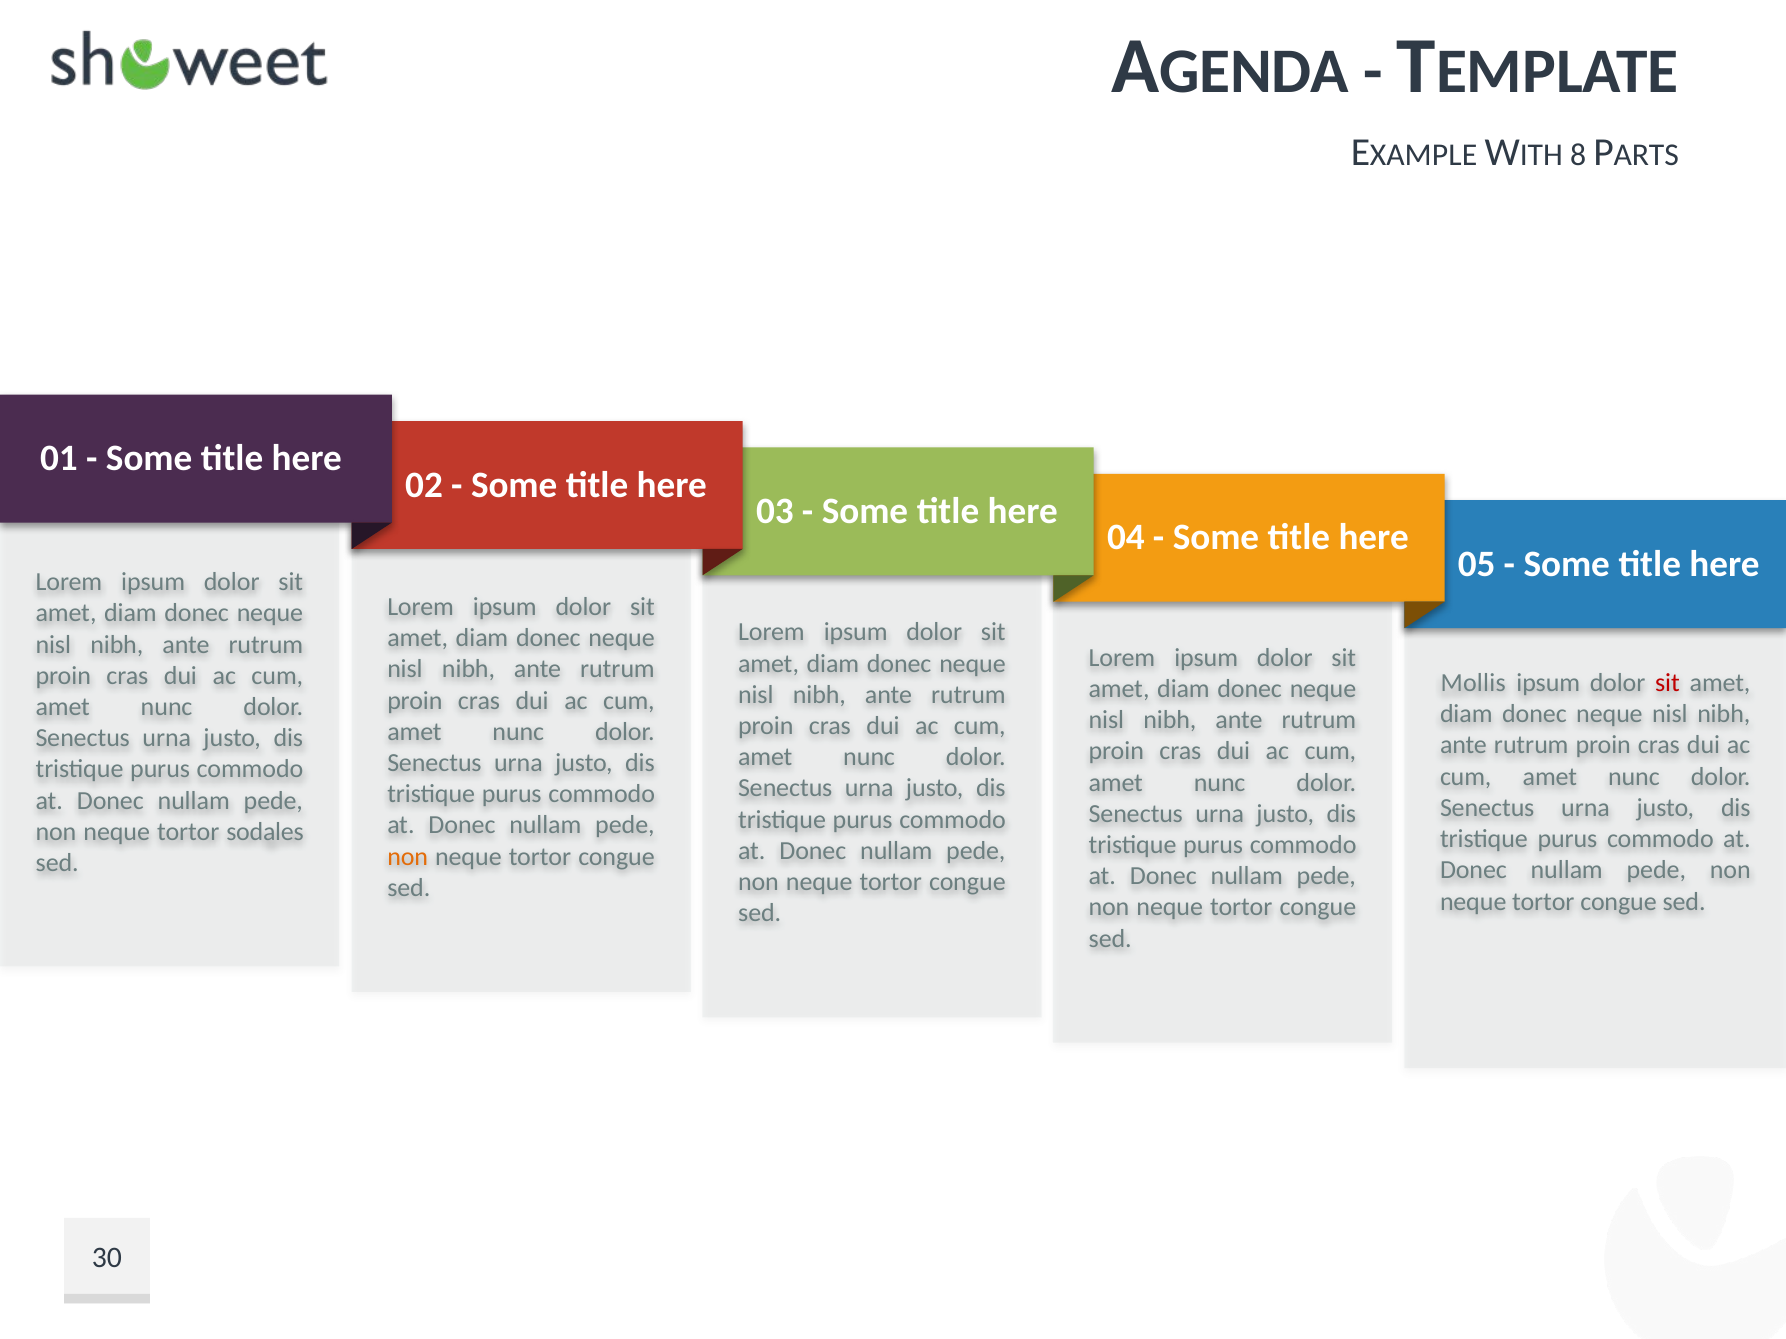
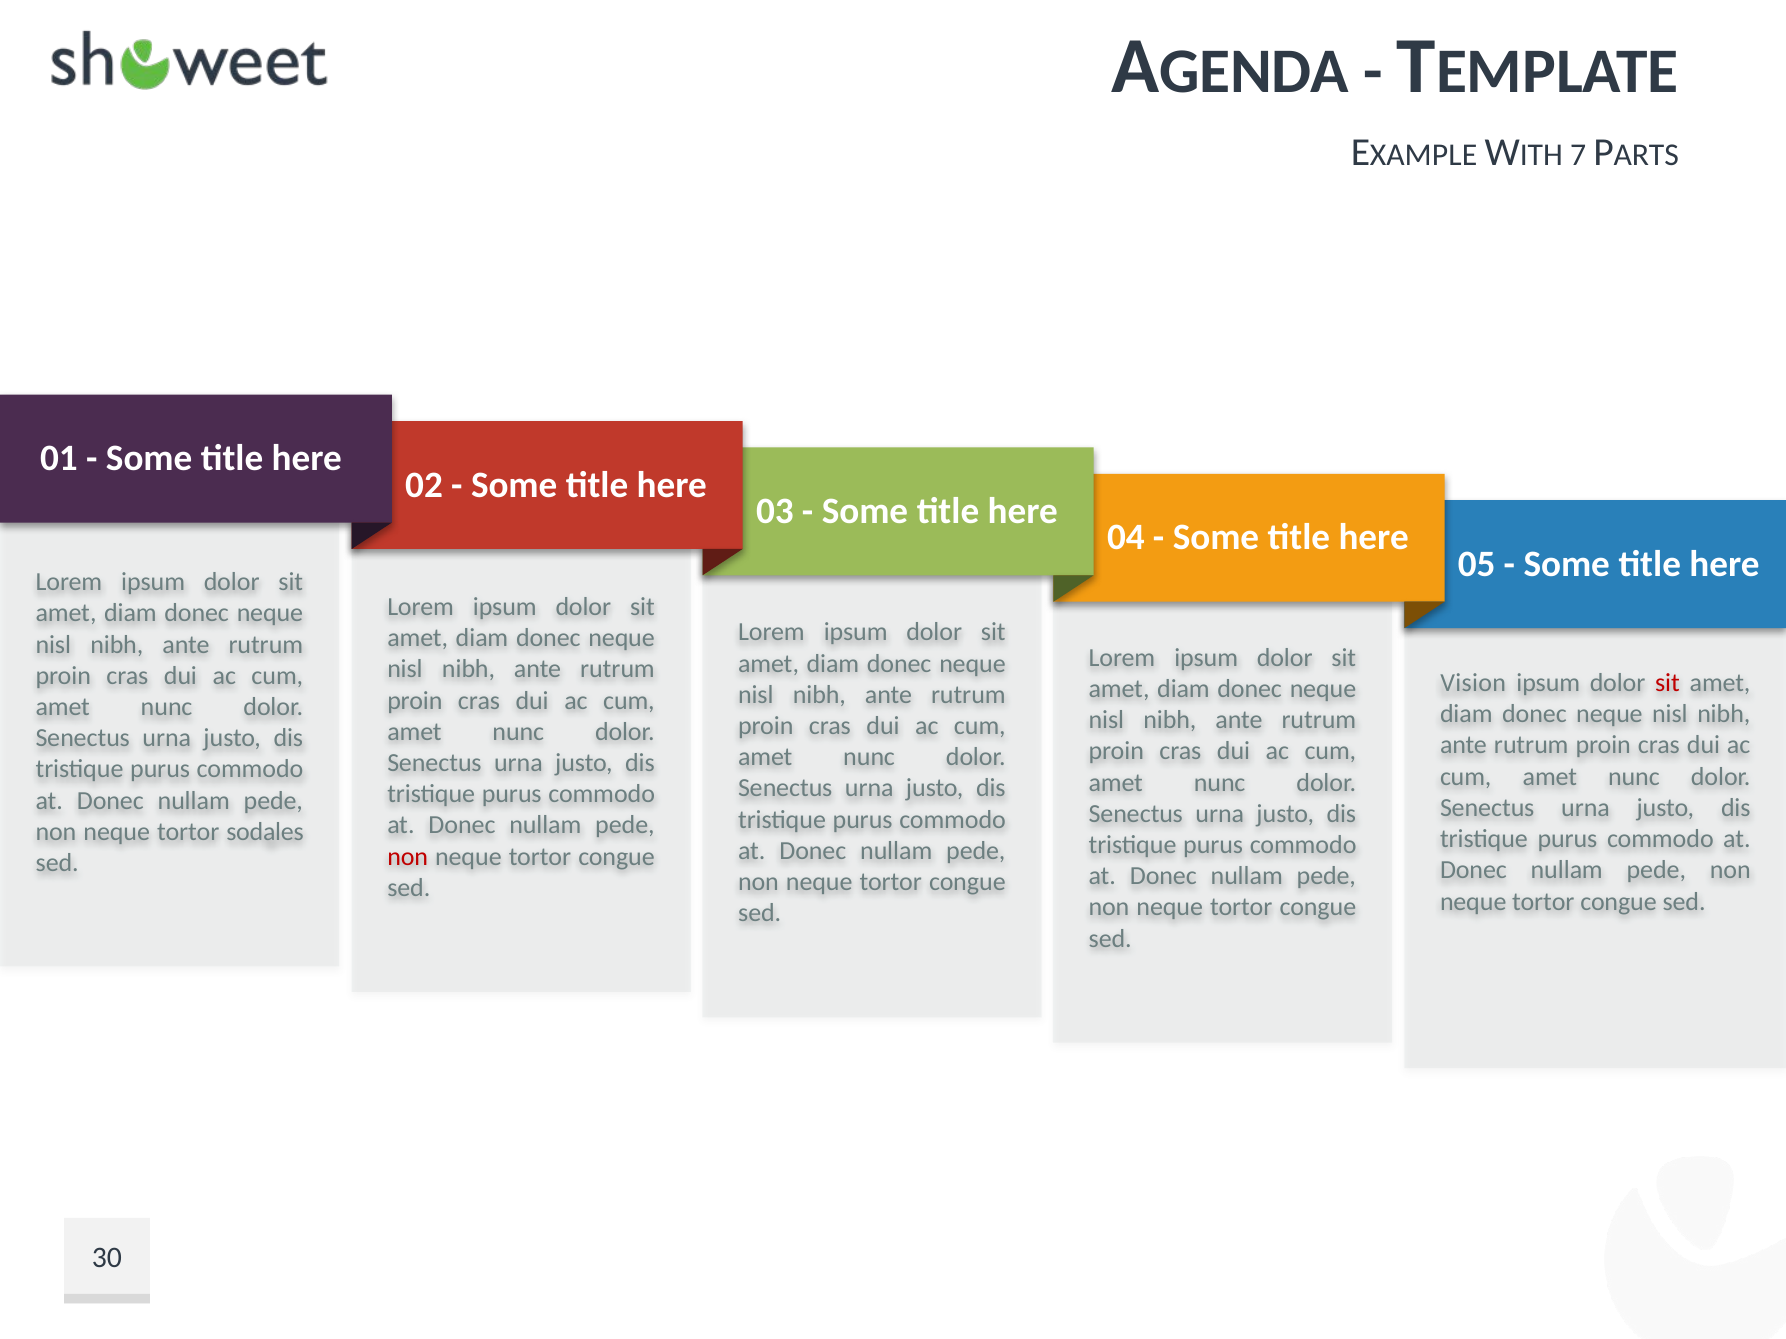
8: 8 -> 7
Mollis: Mollis -> Vision
non at (408, 857) colour: orange -> red
